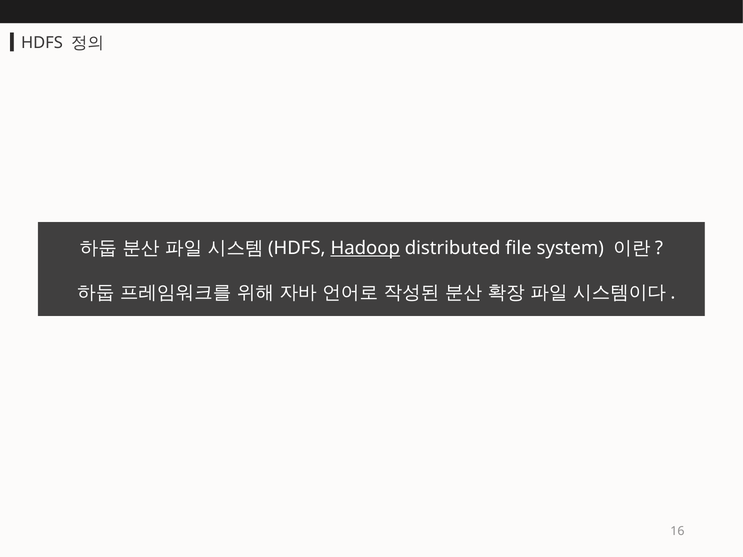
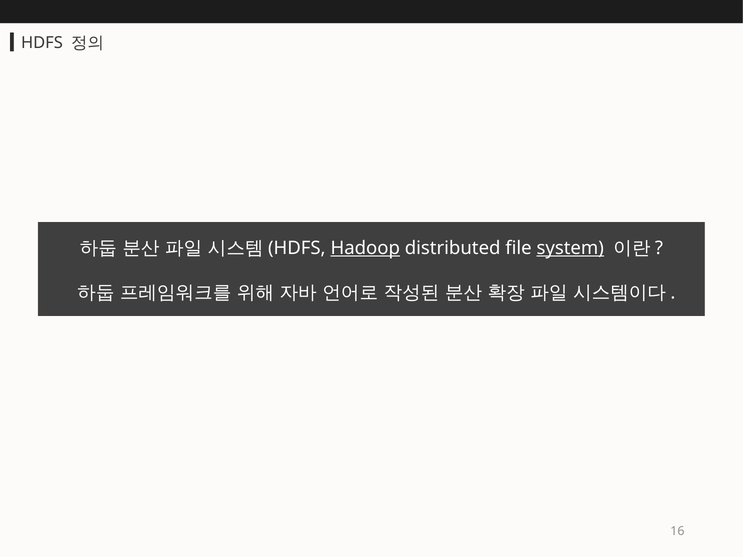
system underline: none -> present
